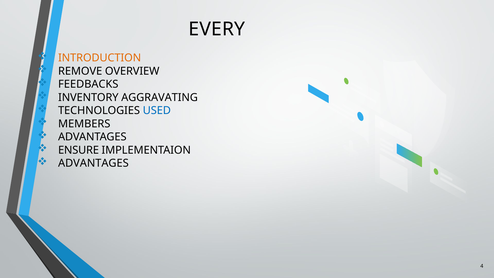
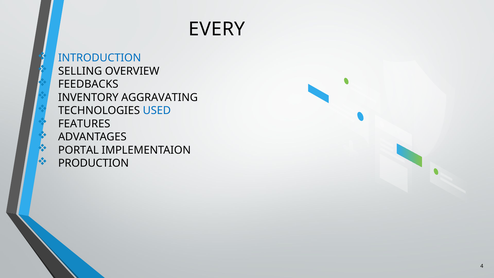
INTRODUCTION colour: orange -> blue
REMOVE: REMOVE -> SELLING
MEMBERS: MEMBERS -> FEATURES
ENSURE: ENSURE -> PORTAL
ADVANTAGES at (93, 163): ADVANTAGES -> PRODUCTION
